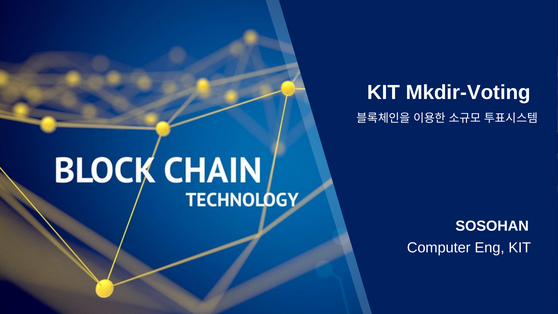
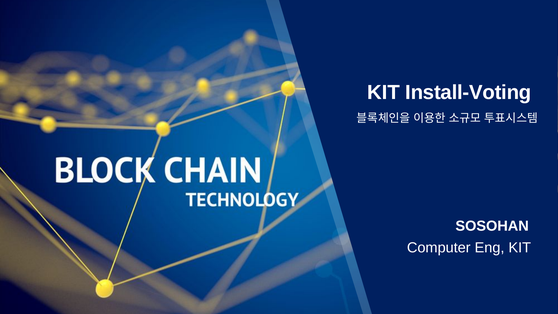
Mkdir-Voting: Mkdir-Voting -> Install-Voting
